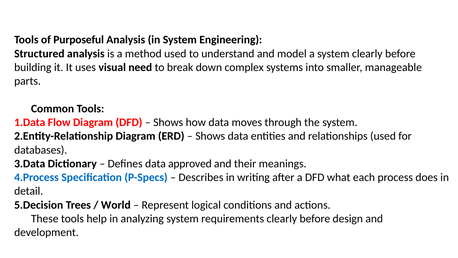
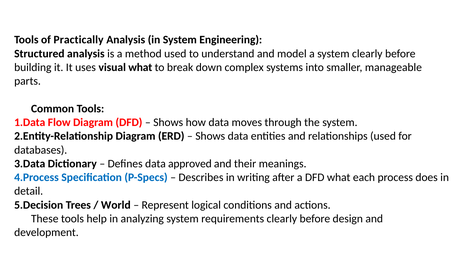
Purposeful: Purposeful -> Practically
visual need: need -> what
